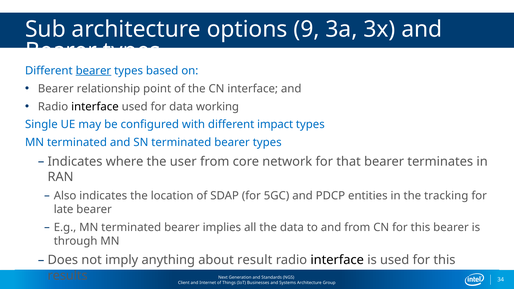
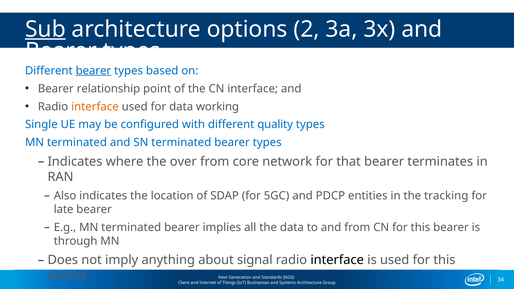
Sub underline: none -> present
9: 9 -> 2
interface at (95, 107) colour: black -> orange
impact: impact -> quality
user: user -> over
result: result -> signal
results: results -> evolve
